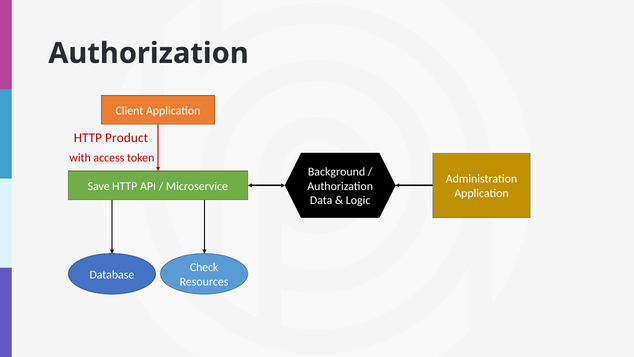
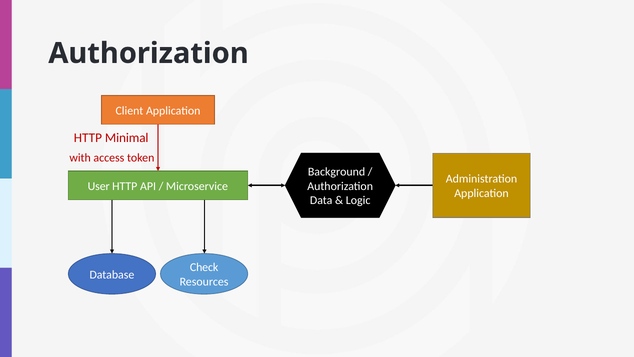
Product: Product -> Minimal
Save: Save -> User
